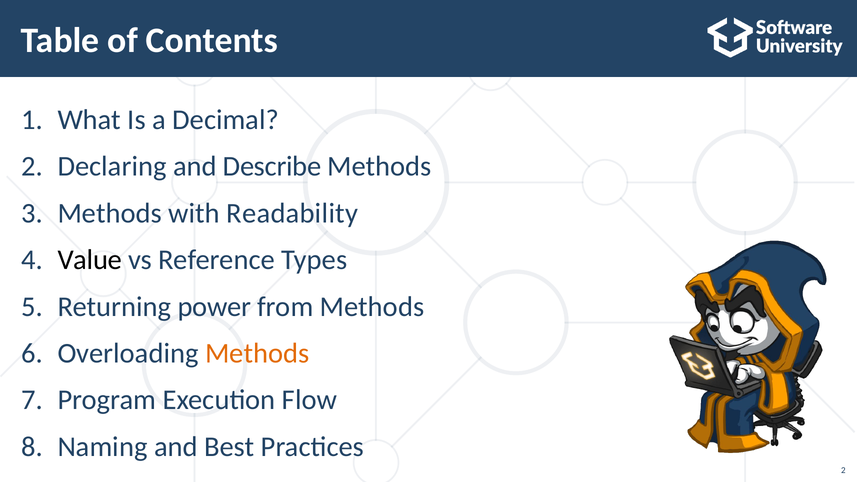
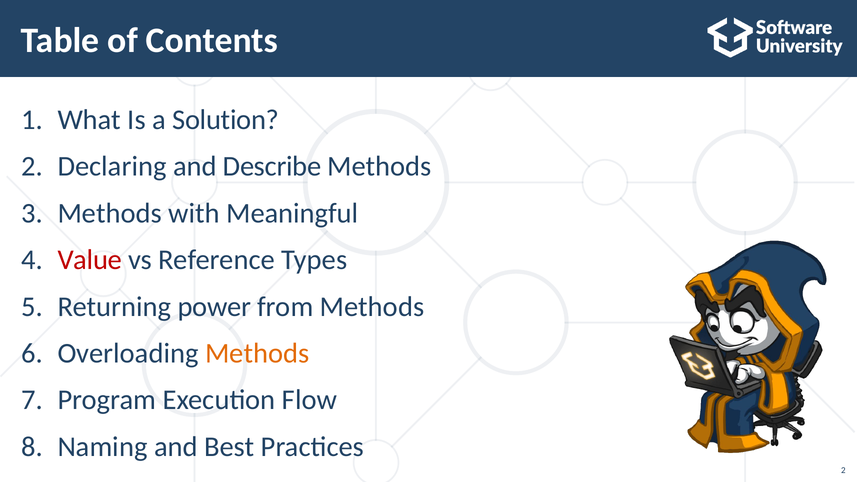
Decimal: Decimal -> Solution
Readability: Readability -> Meaningful
Value colour: black -> red
